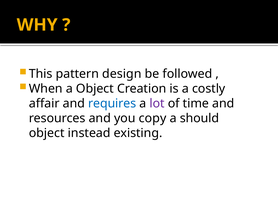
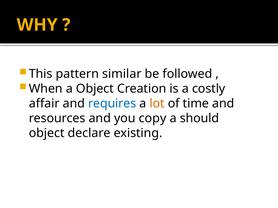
design: design -> similar
lot colour: purple -> orange
instead: instead -> declare
